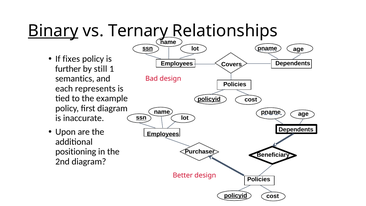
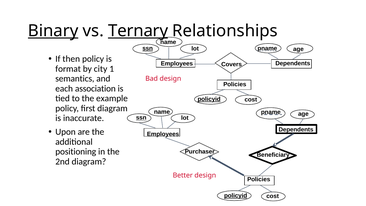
Ternary underline: none -> present
fixes: fixes -> then
further: further -> format
still: still -> city
represents: represents -> association
